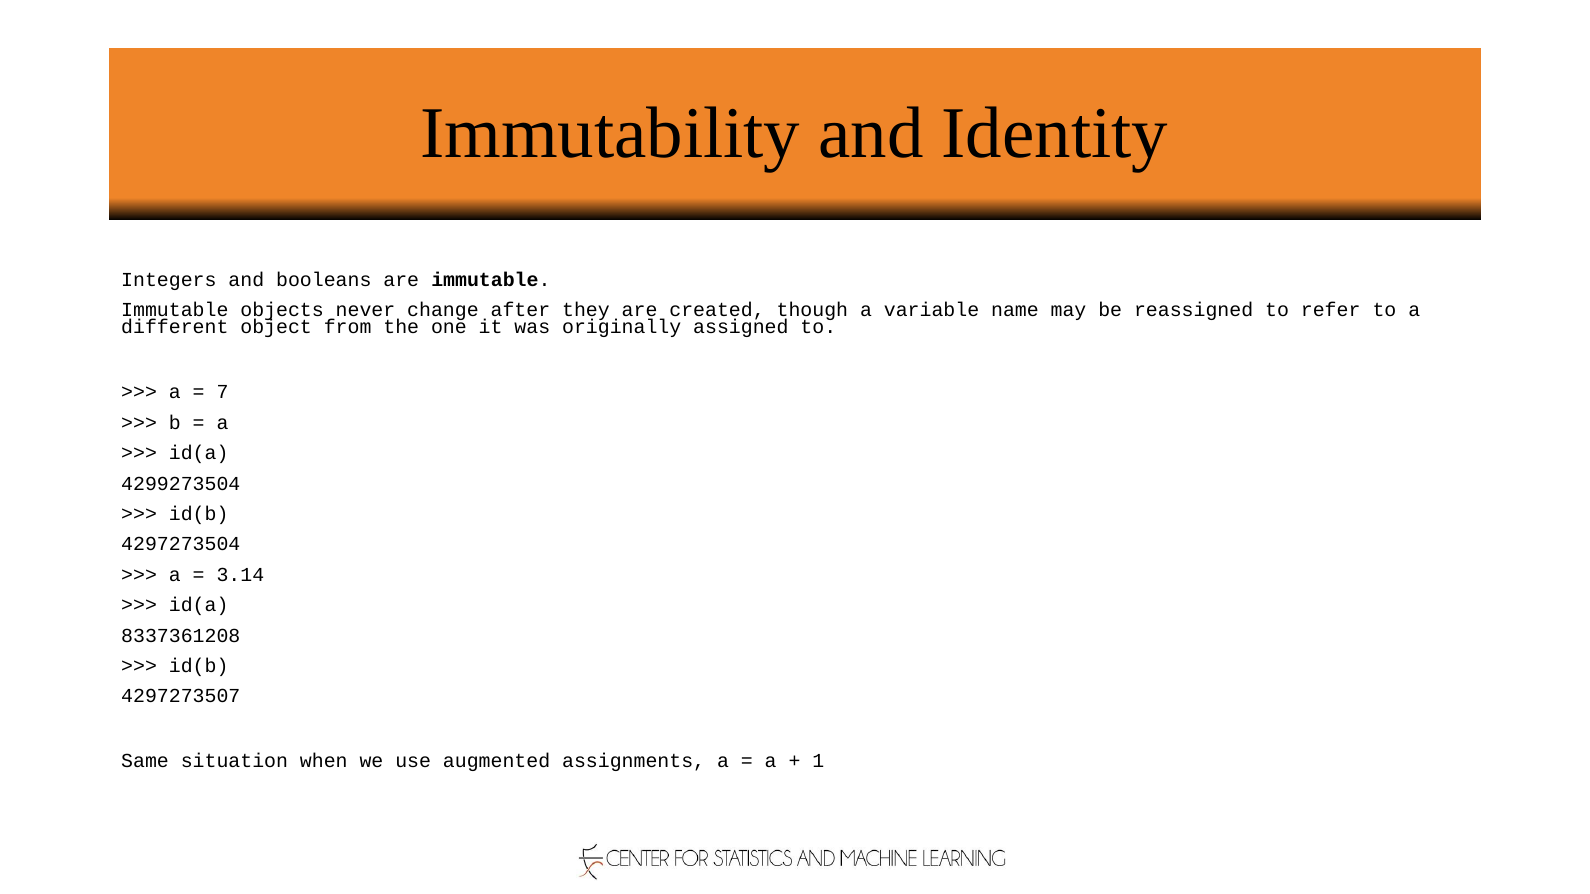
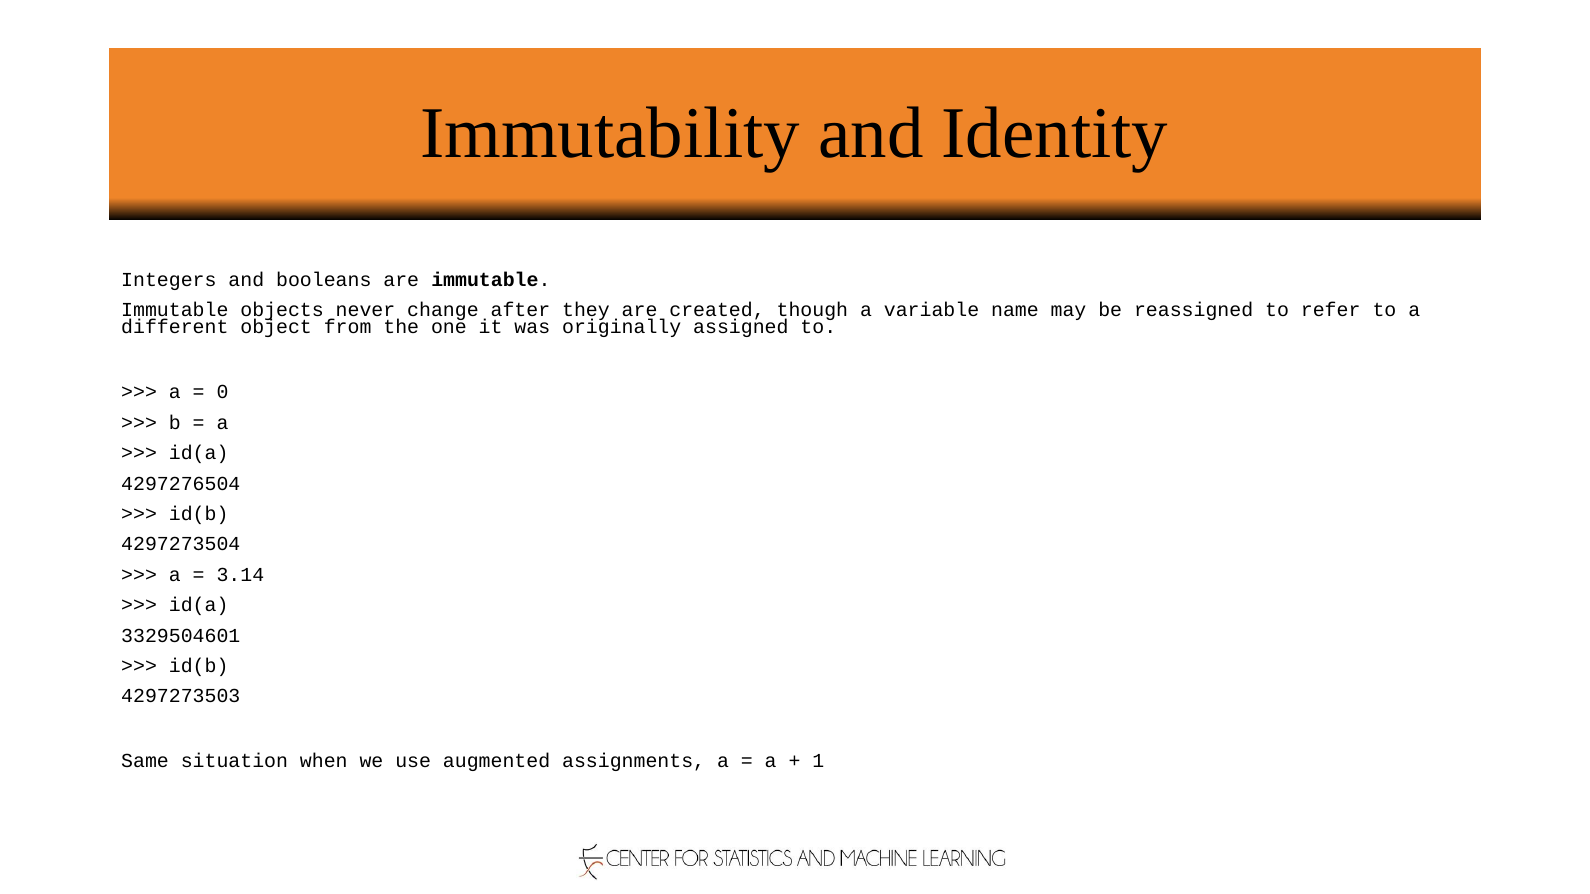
7: 7 -> 0
4299273504: 4299273504 -> 4297276504
8337361208: 8337361208 -> 3329504601
4297273507: 4297273507 -> 4297273503
